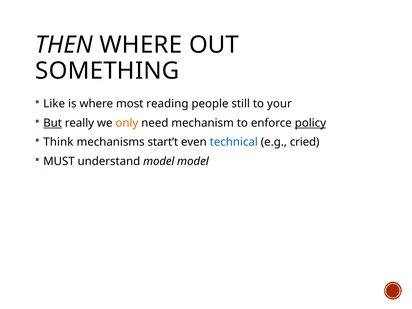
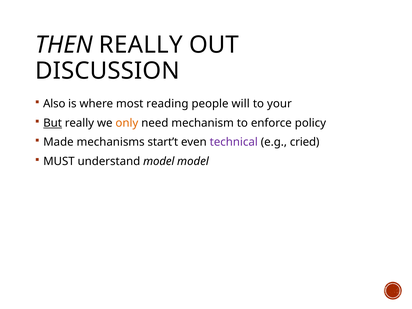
THEN WHERE: WHERE -> REALLY
SOMETHING: SOMETHING -> DISCUSSION
Like: Like -> Also
still: still -> will
policy underline: present -> none
Think: Think -> Made
technical colour: blue -> purple
